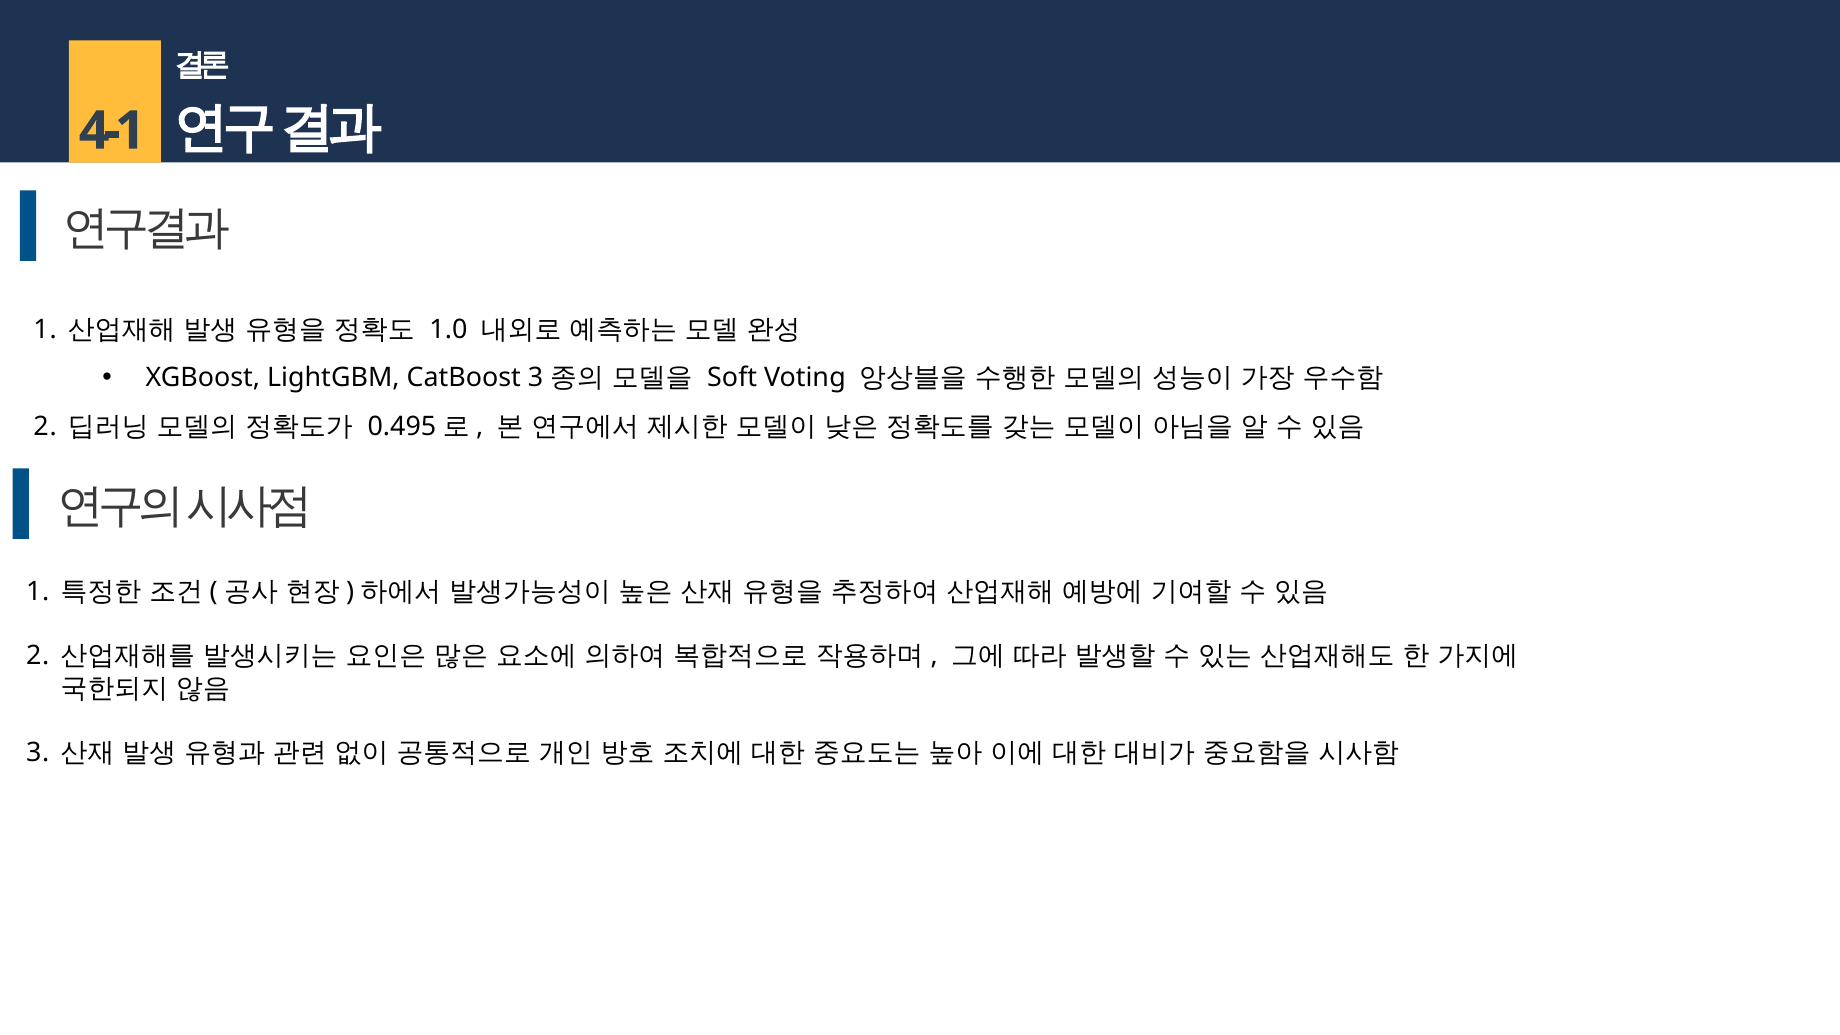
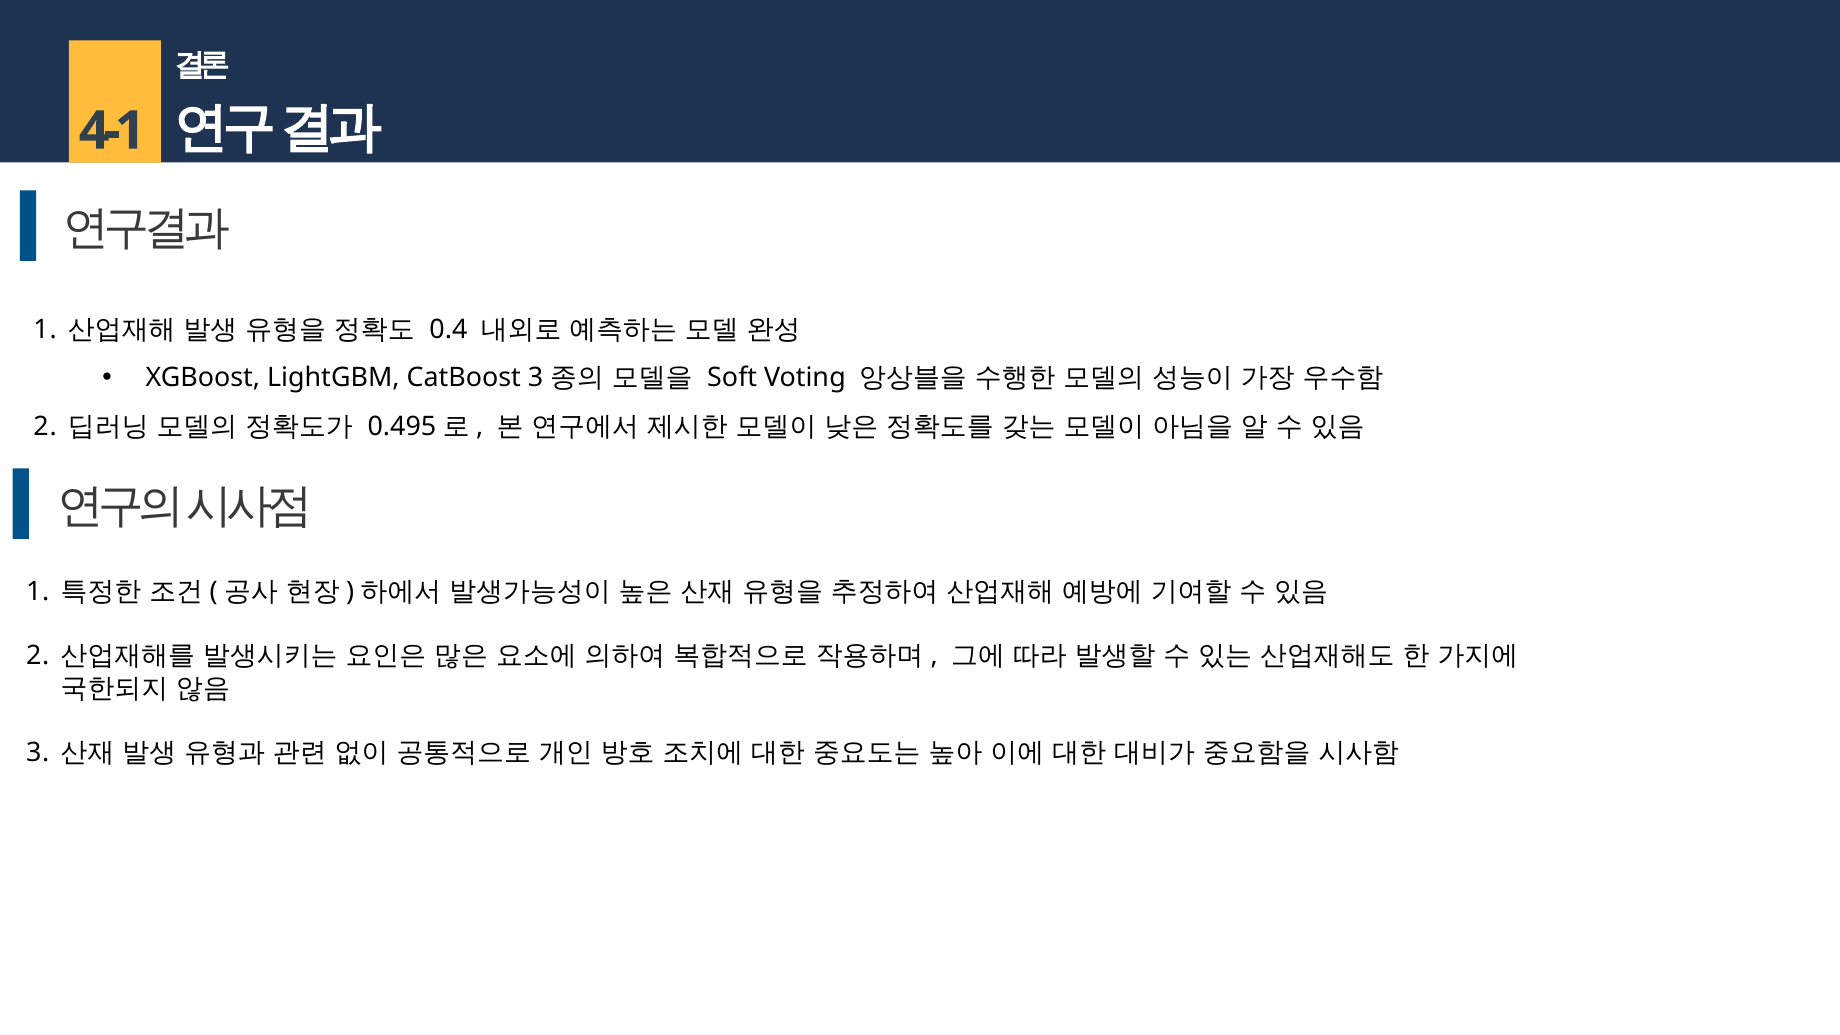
1.0: 1.0 -> 0.4
